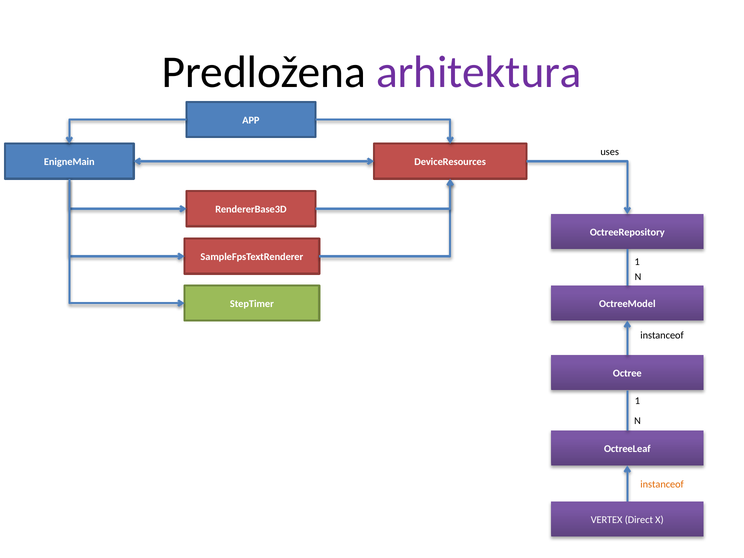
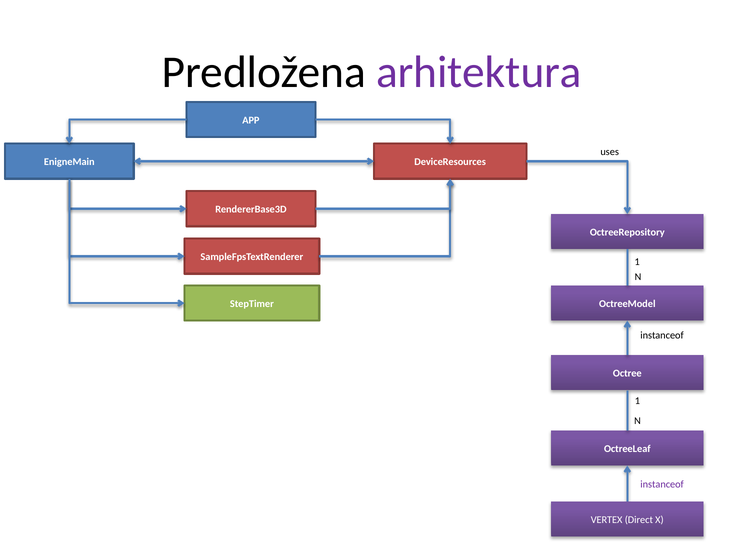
instanceof at (662, 484) colour: orange -> purple
